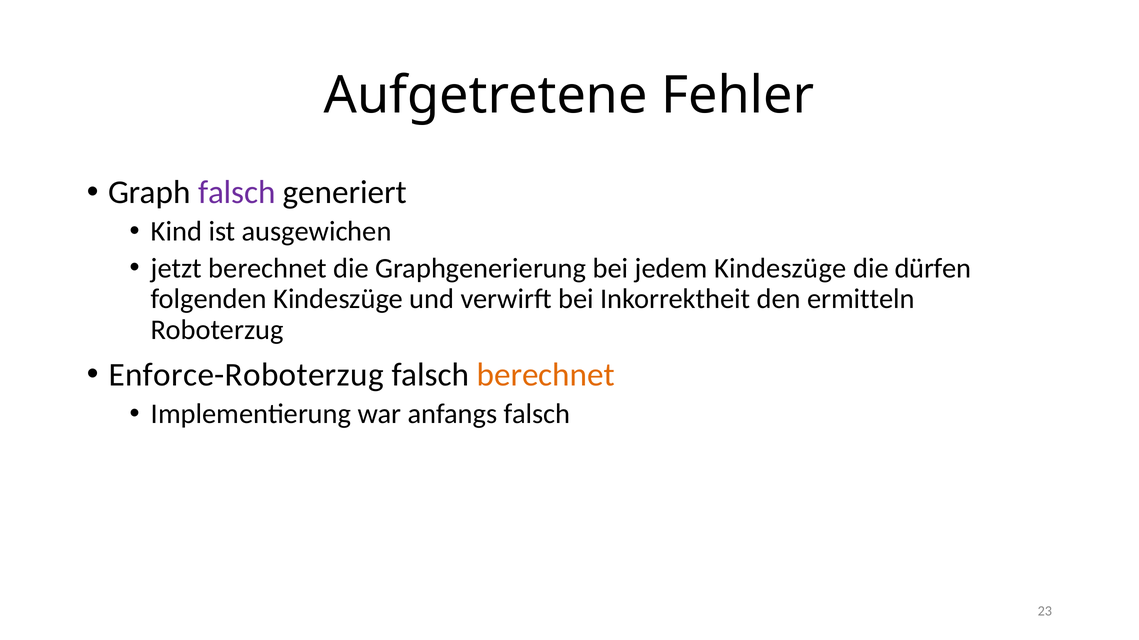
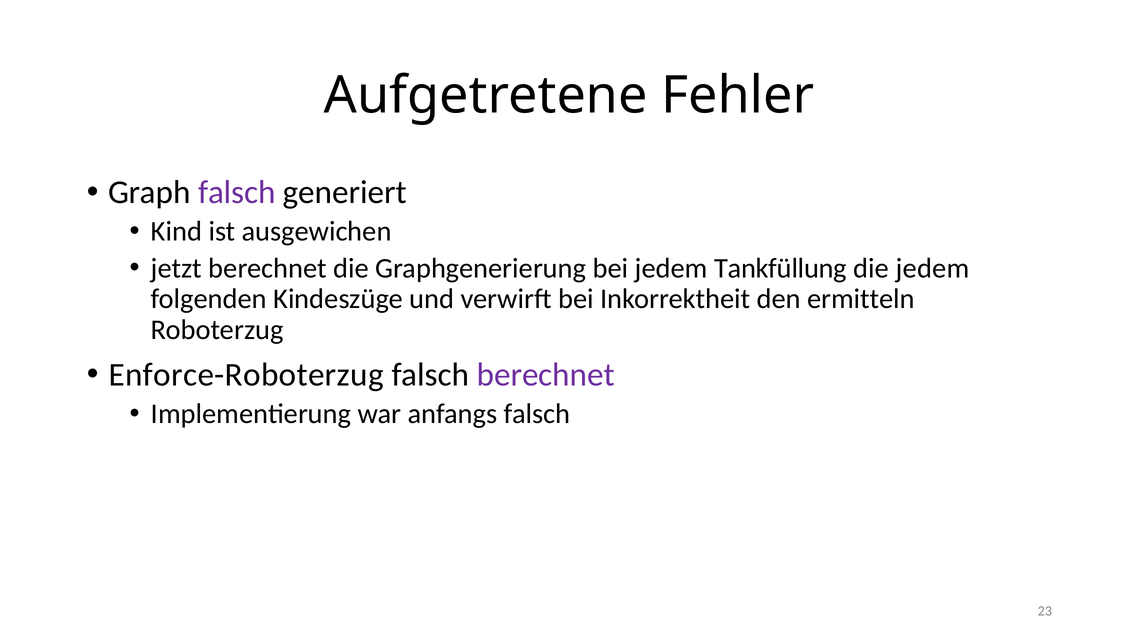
jedem Kindeszüge: Kindeszüge -> Tankfüllung
die dürfen: dürfen -> jedem
berechnet at (546, 375) colour: orange -> purple
